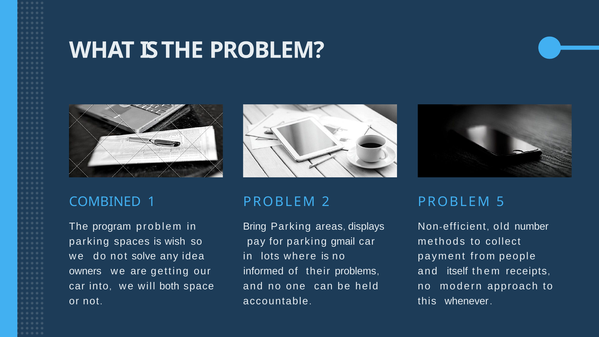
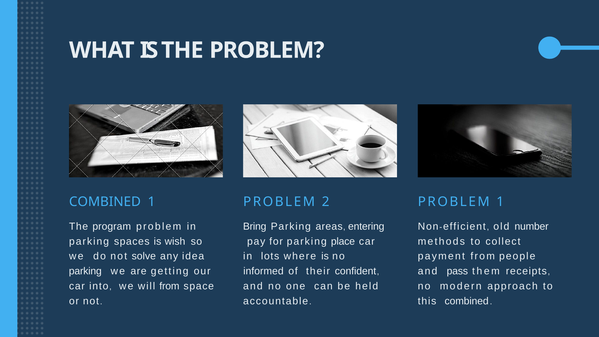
PROBLEM 5: 5 -> 1
displays: displays -> entering
gmail: gmail -> place
owners at (85, 271): owners -> parking
problems: problems -> confident
itself: itself -> pass
will both: both -> from
this whenever: whenever -> combined
